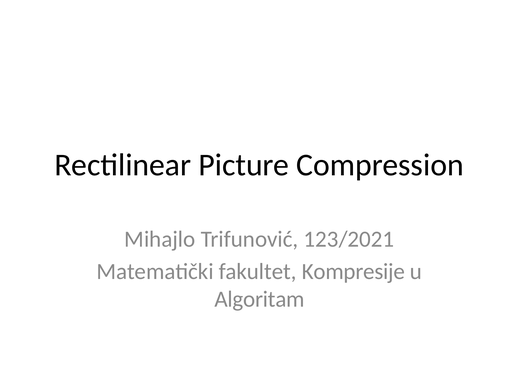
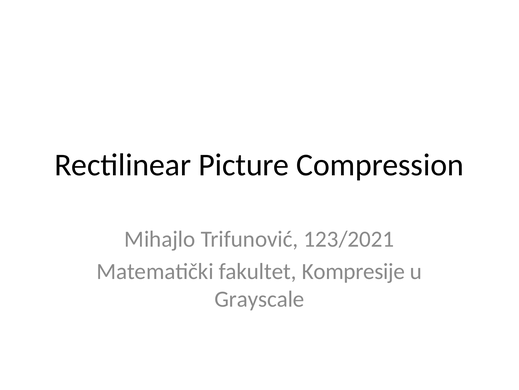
Algoritam: Algoritam -> Grayscale
